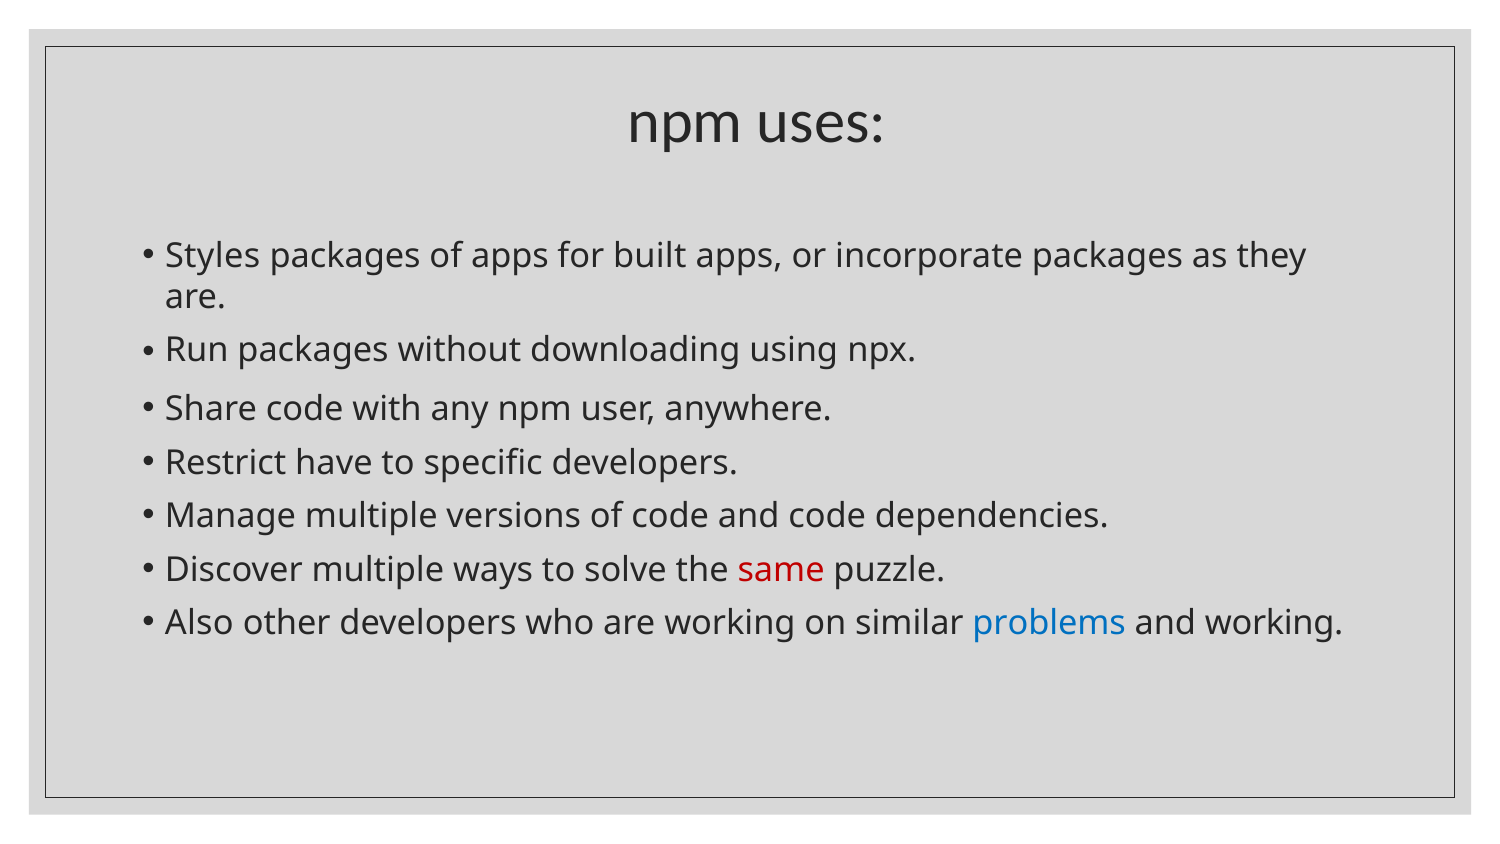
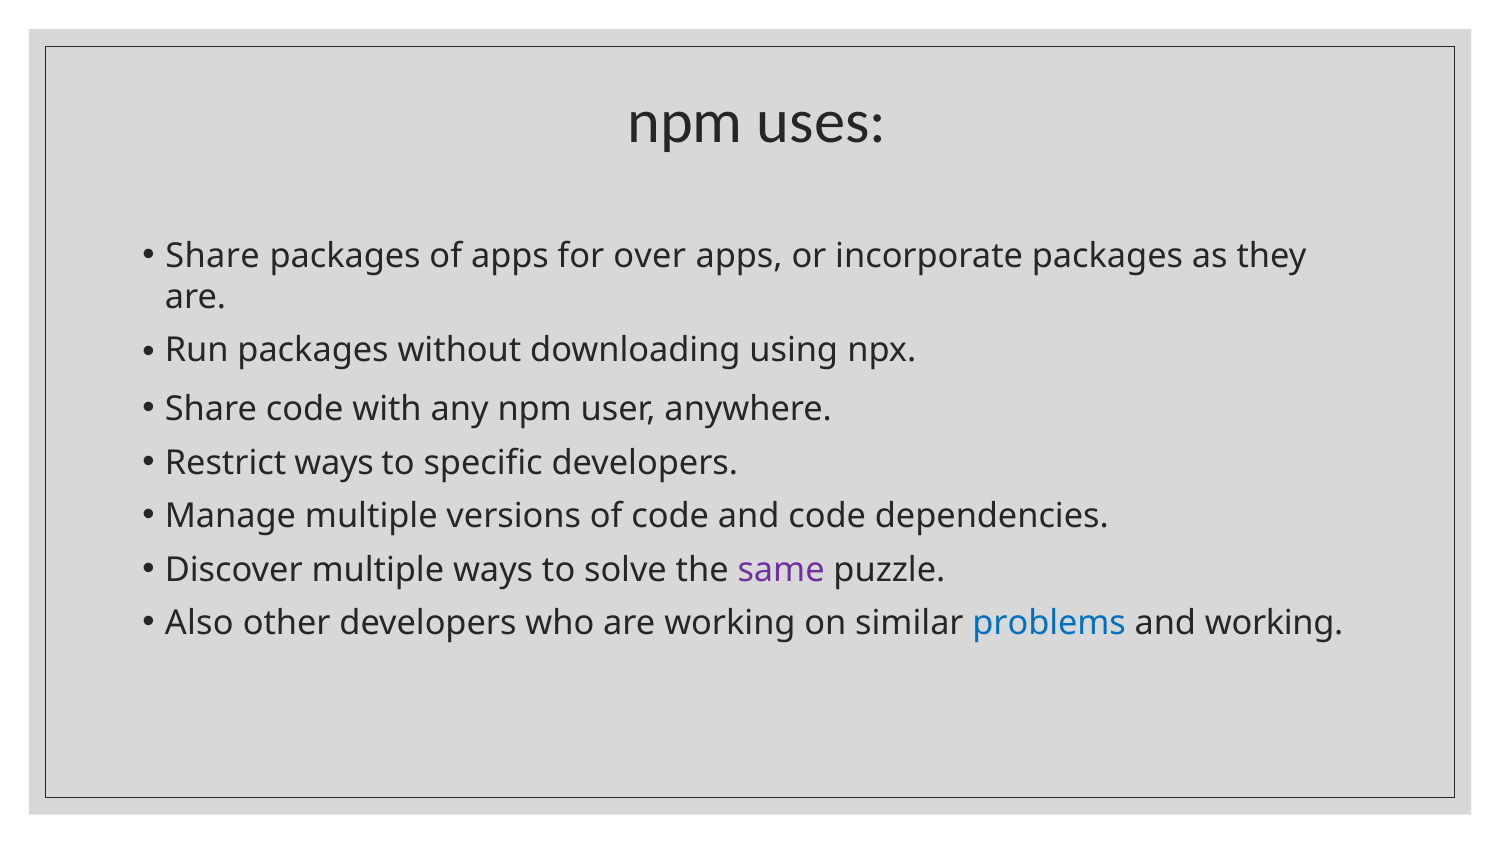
Styles at (213, 256): Styles -> Share
built: built -> over
Restrict have: have -> ways
same colour: red -> purple
